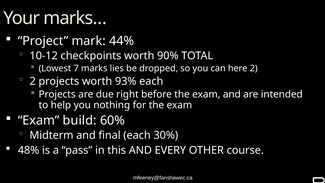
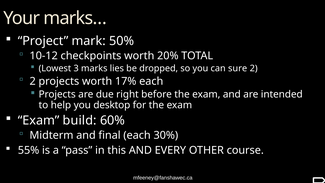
44%: 44% -> 50%
90%: 90% -> 20%
7: 7 -> 3
here: here -> sure
93%: 93% -> 17%
nothing: nothing -> desktop
48%: 48% -> 55%
